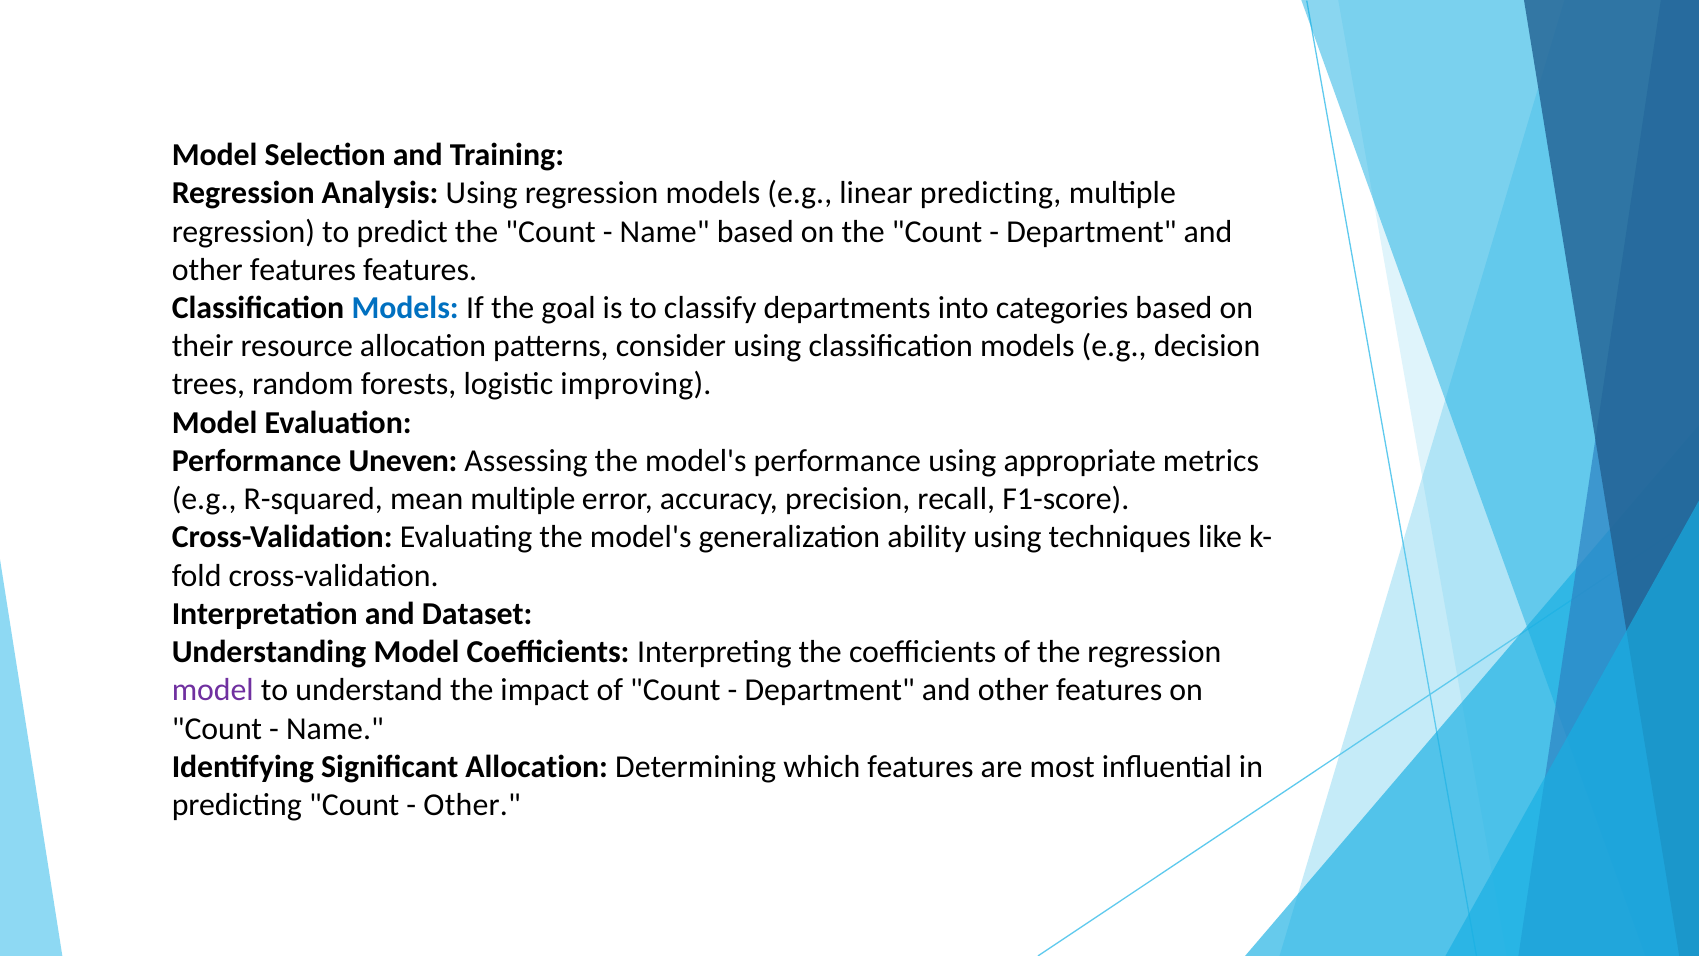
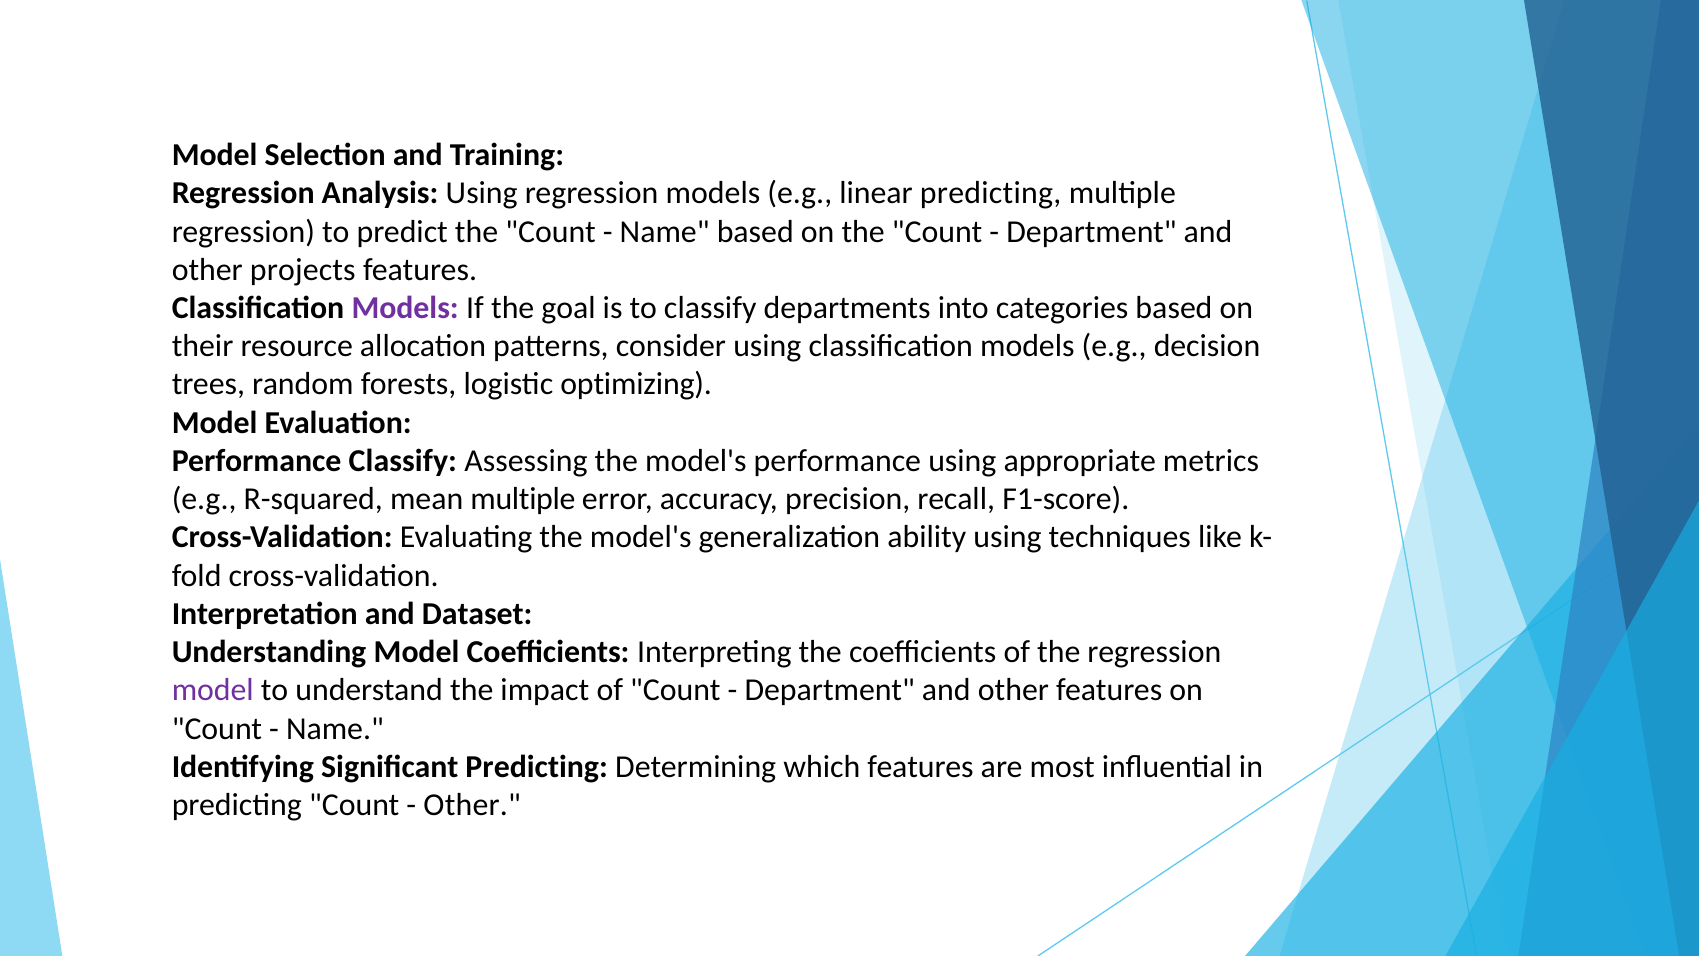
features at (303, 270): features -> projects
Models at (405, 308) colour: blue -> purple
improving: improving -> optimizing
Performance Uneven: Uneven -> Classify
Significant Allocation: Allocation -> Predicting
